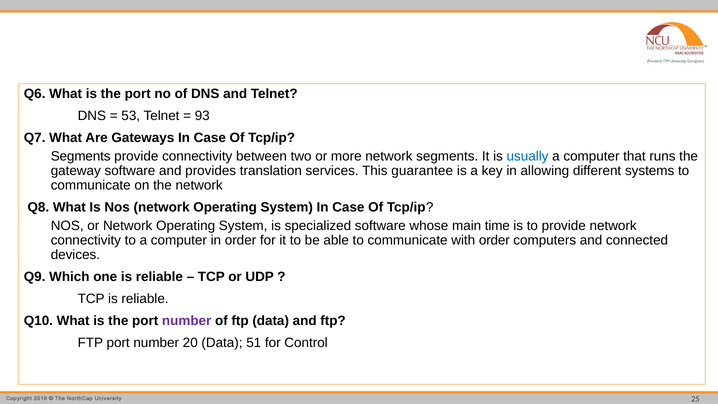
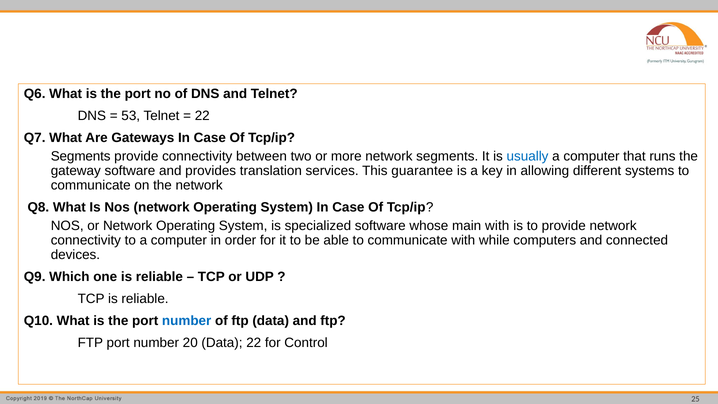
93 at (202, 116): 93 -> 22
main time: time -> with
with order: order -> while
number at (187, 321) colour: purple -> blue
Data 51: 51 -> 22
